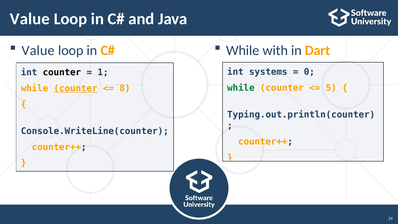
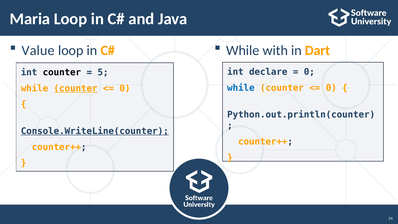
Value at (30, 19): Value -> Maria
systems: systems -> declare
1: 1 -> 5
while at (241, 88) colour: green -> blue
5 at (331, 88): 5 -> 0
8 at (125, 88): 8 -> 0
Typing.out.println(counter: Typing.out.println(counter -> Python.out.println(counter
Console.WriteLine(counter underline: none -> present
